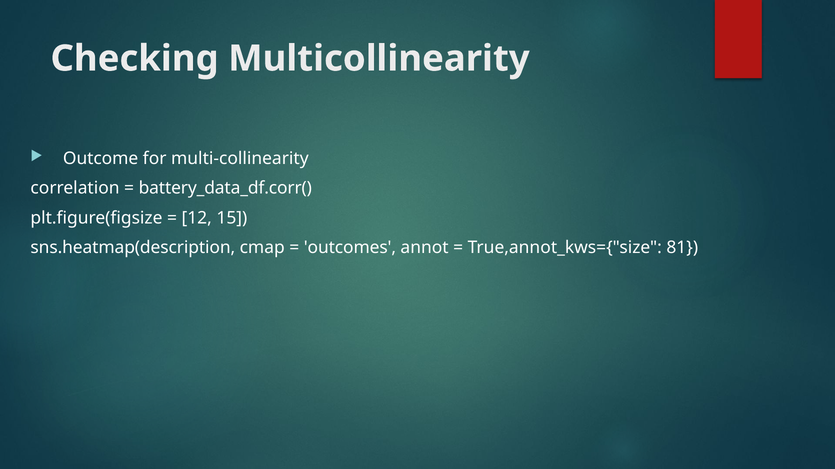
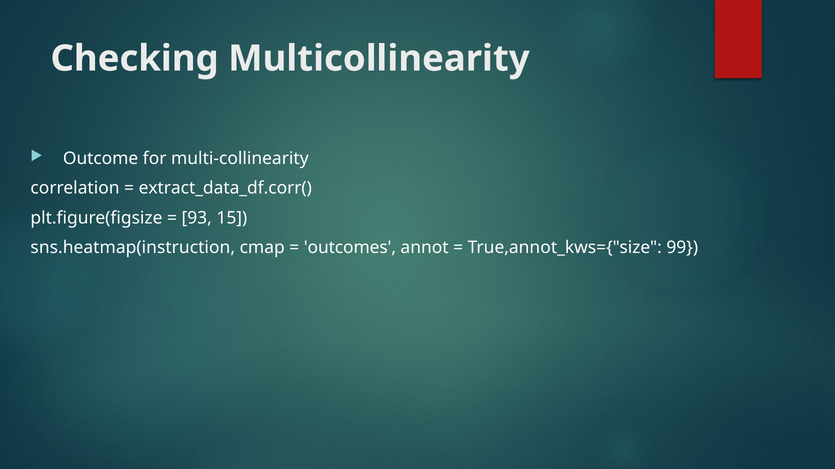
battery_data_df.corr(: battery_data_df.corr( -> extract_data_df.corr(
12: 12 -> 93
sns.heatmap(description: sns.heatmap(description -> sns.heatmap(instruction
81: 81 -> 99
